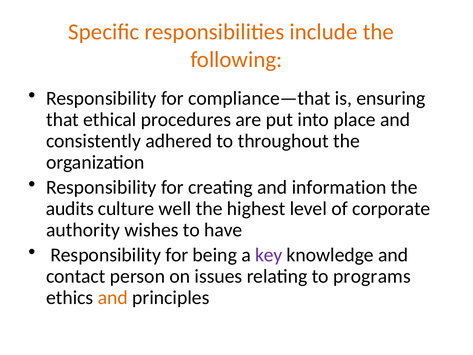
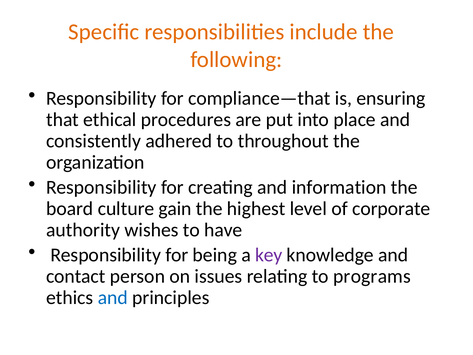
audits: audits -> board
well: well -> gain
and at (113, 297) colour: orange -> blue
